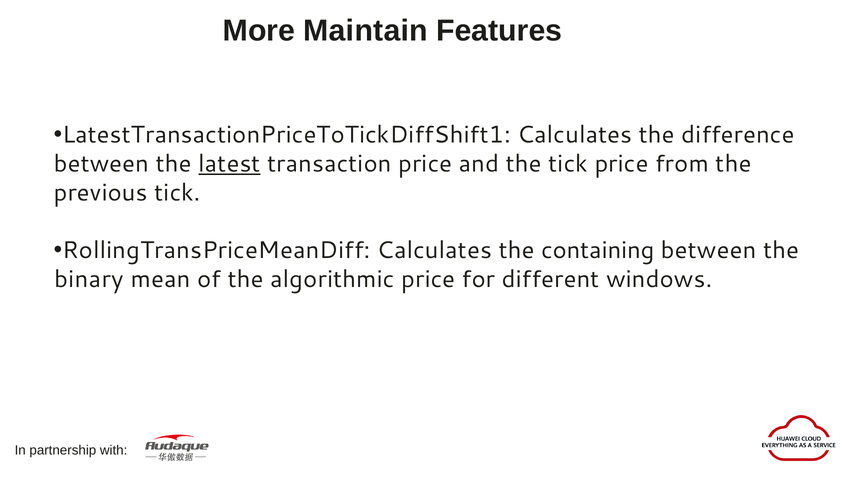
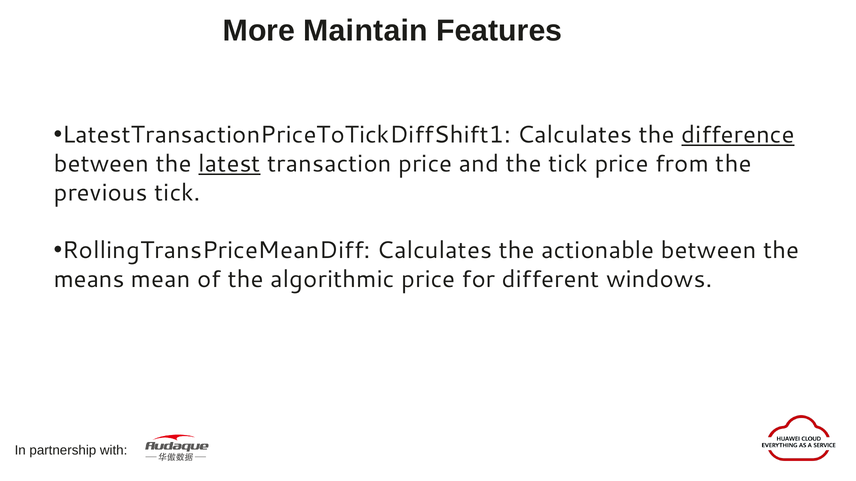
difference underline: none -> present
containing: containing -> actionable
binary: binary -> means
